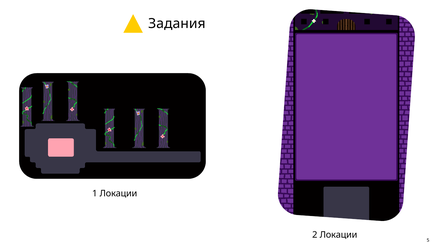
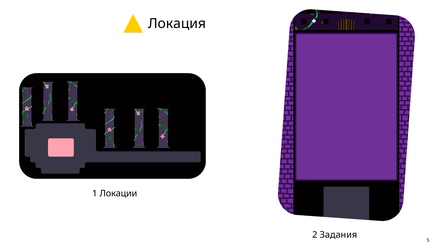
Задания: Задания -> Локация
2 Локации: Локации -> Задания
